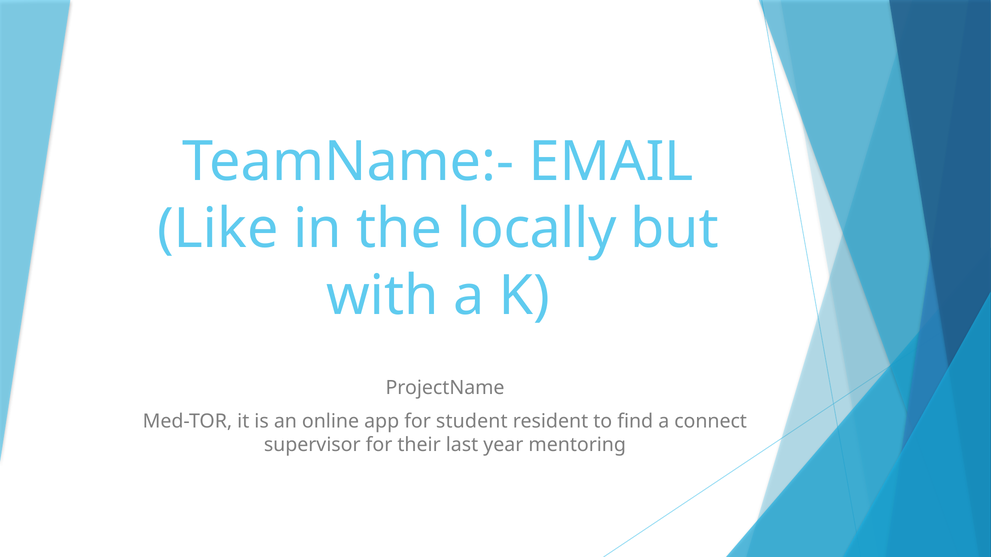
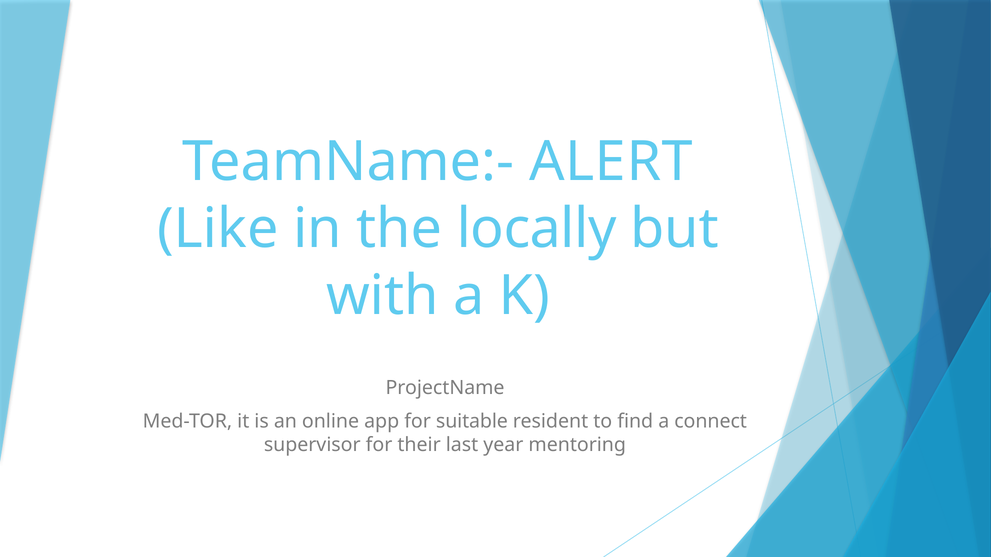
EMAIL: EMAIL -> ALERT
student: student -> suitable
